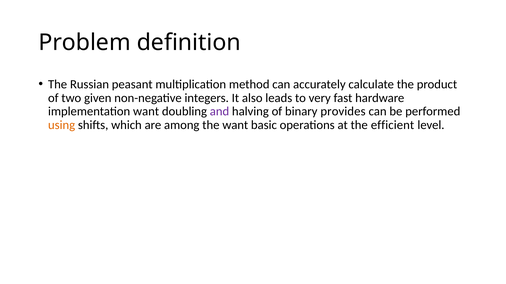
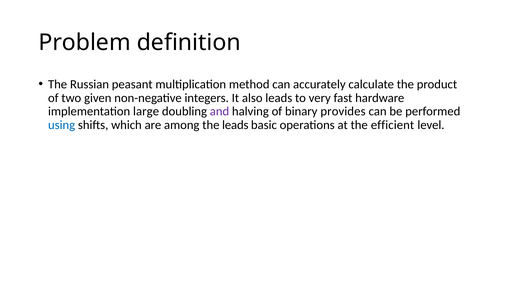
implementation want: want -> large
using colour: orange -> blue
the want: want -> leads
